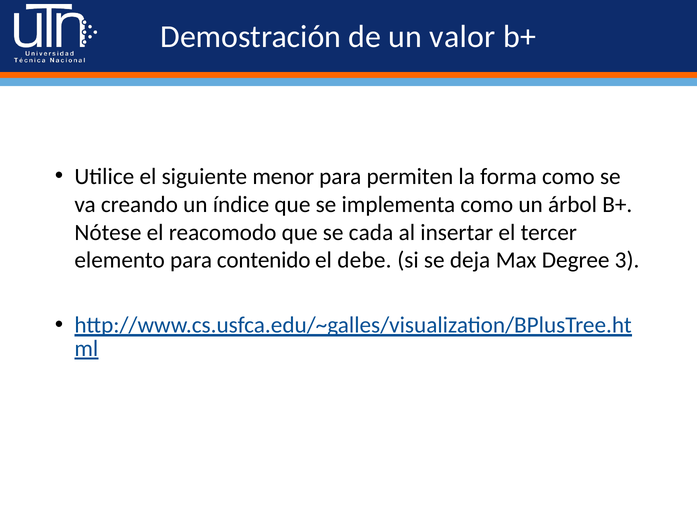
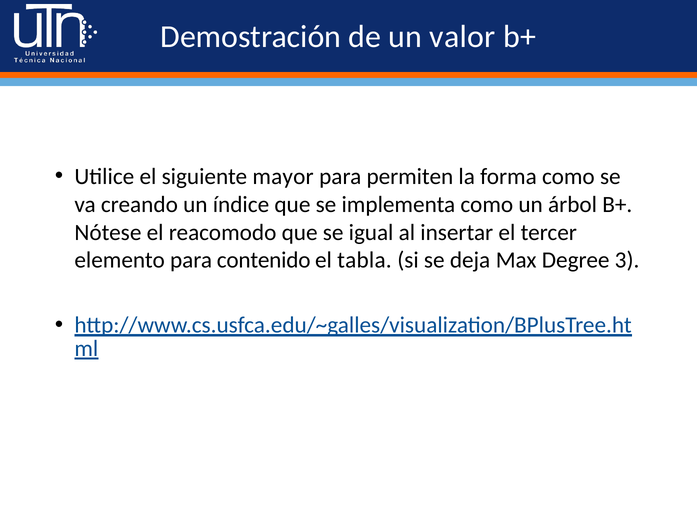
menor: menor -> mayor
cada: cada -> igual
debe: debe -> tabla
